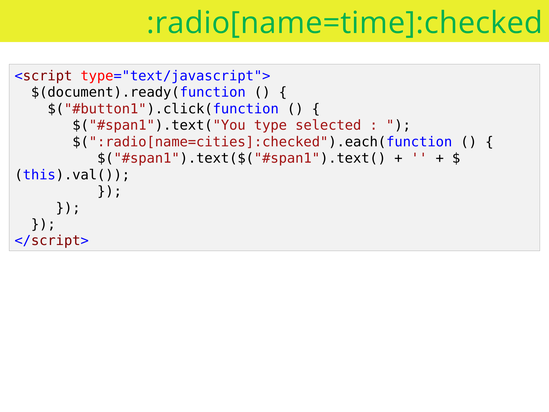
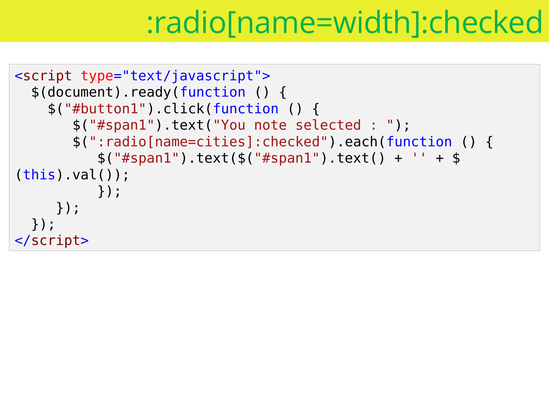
:radio[name=time]:checked: :radio[name=time]:checked -> :radio[name=width]:checked
type: type -> note
